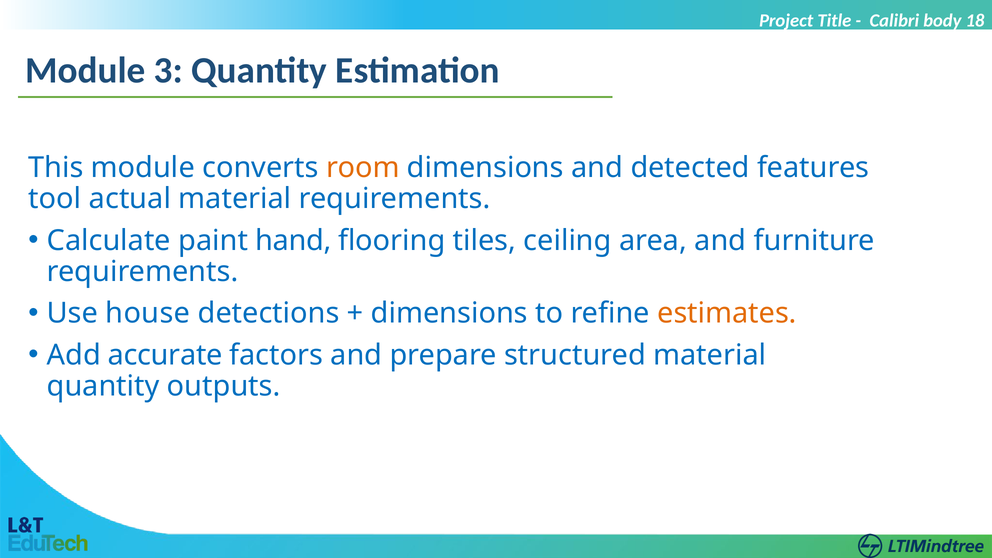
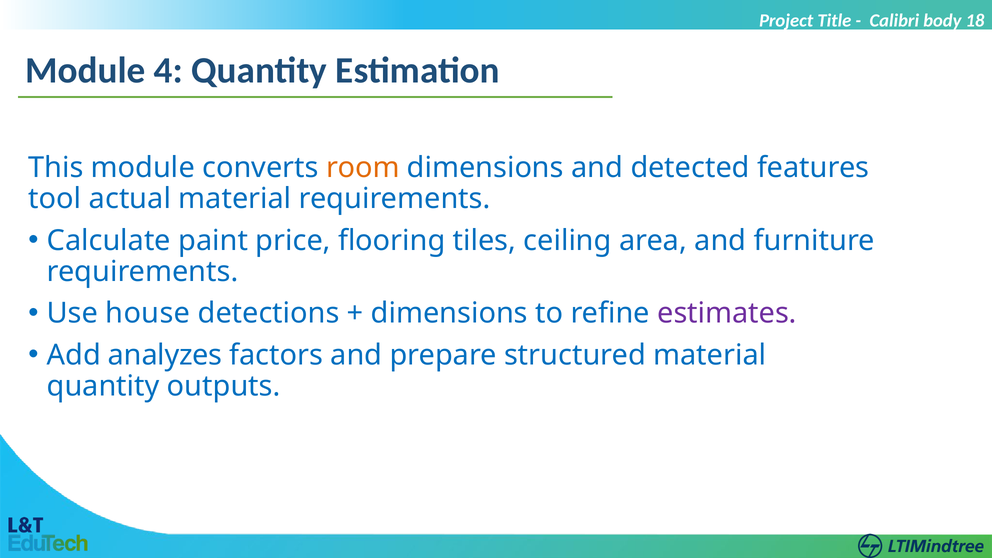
3: 3 -> 4
hand: hand -> price
estimates colour: orange -> purple
accurate: accurate -> analyzes
